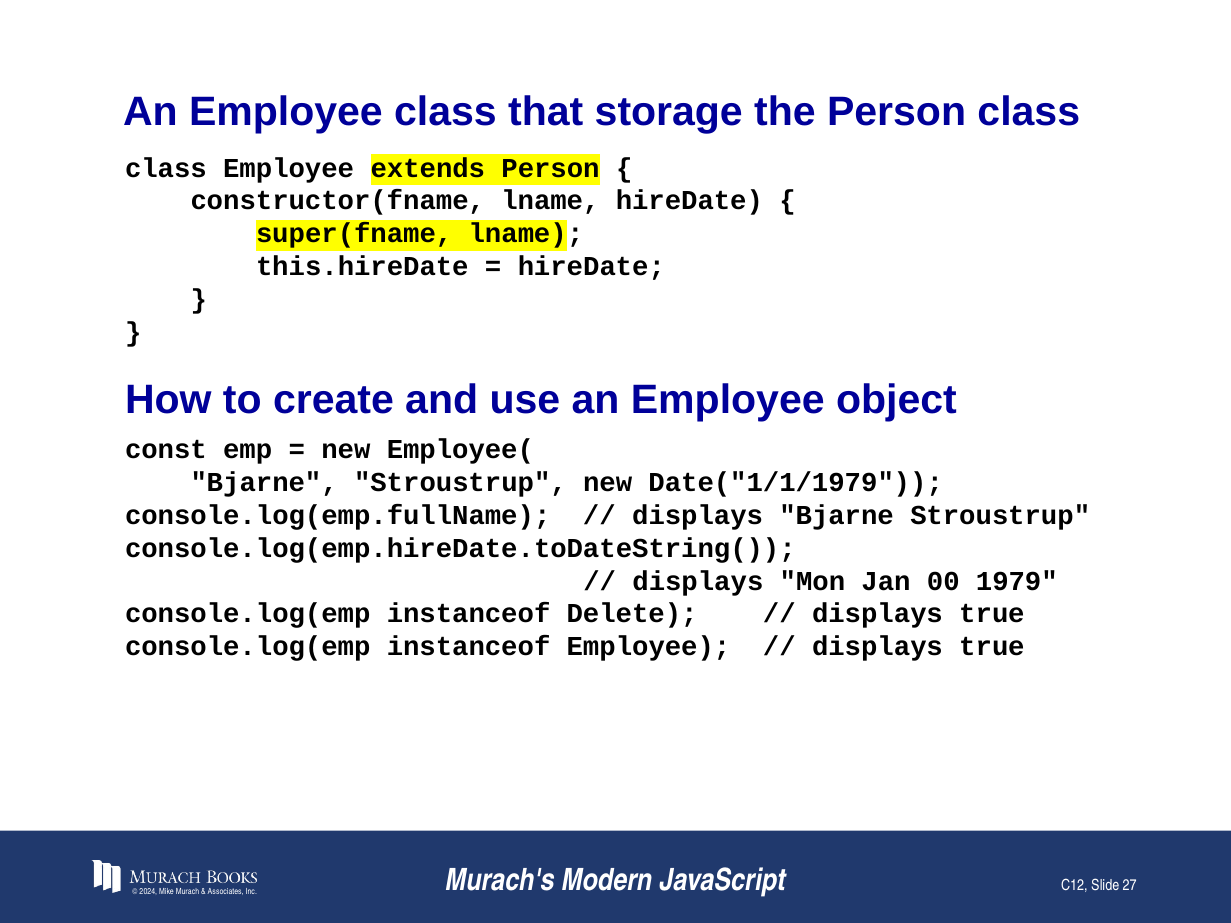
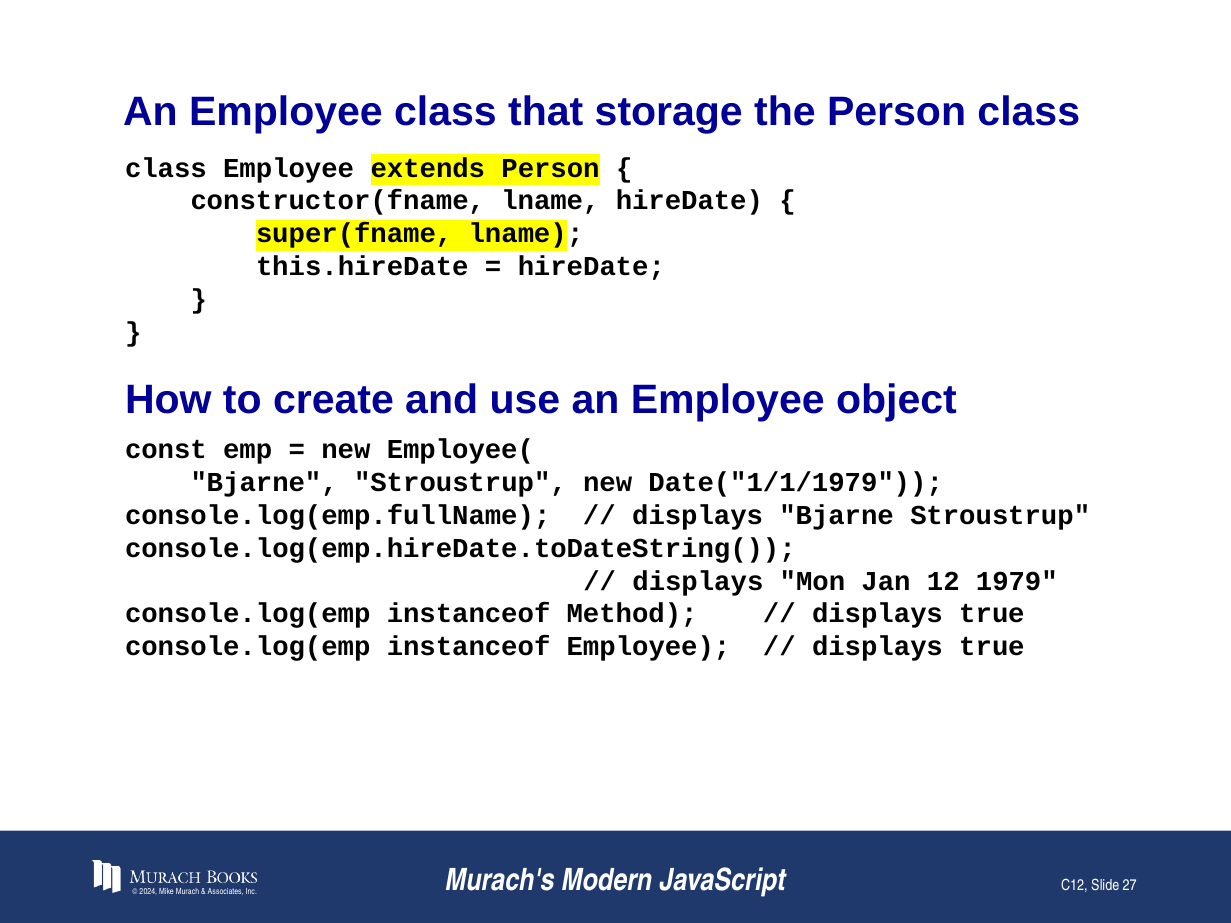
00: 00 -> 12
Delete: Delete -> Method
